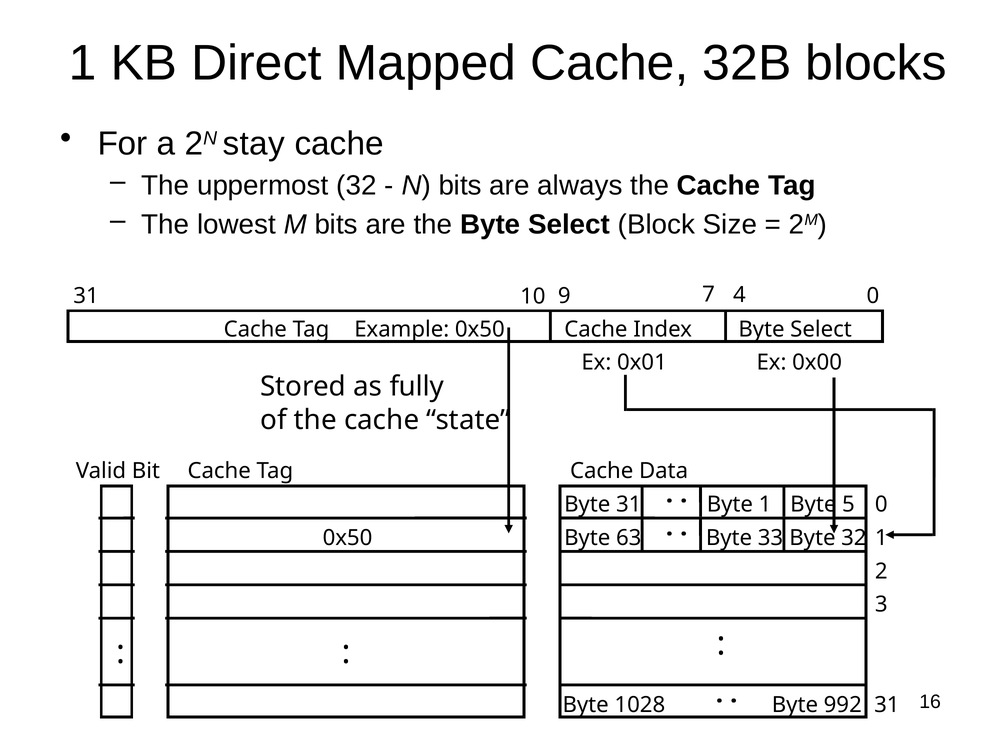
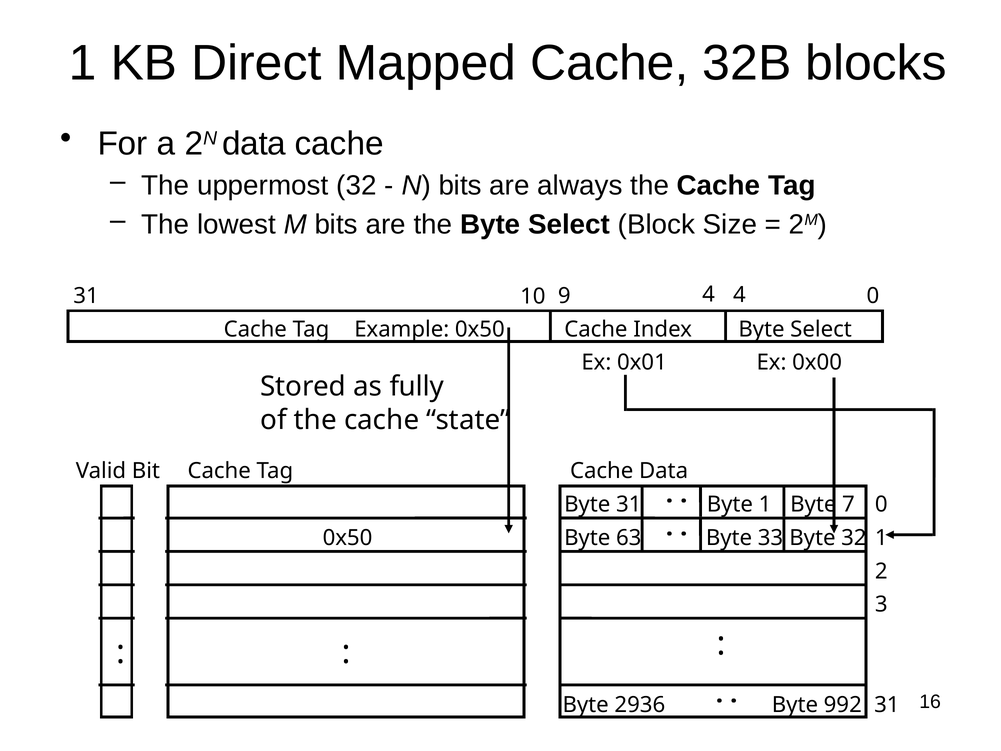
2N stay: stay -> data
9 7: 7 -> 4
5: 5 -> 7
1028: 1028 -> 2936
